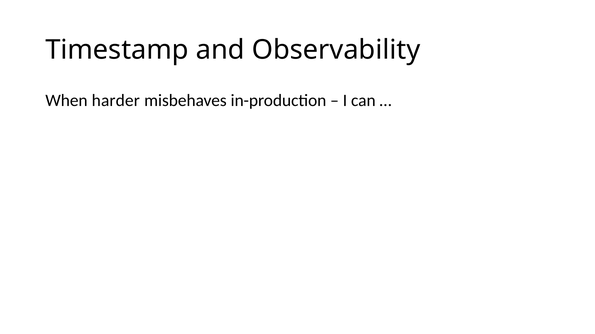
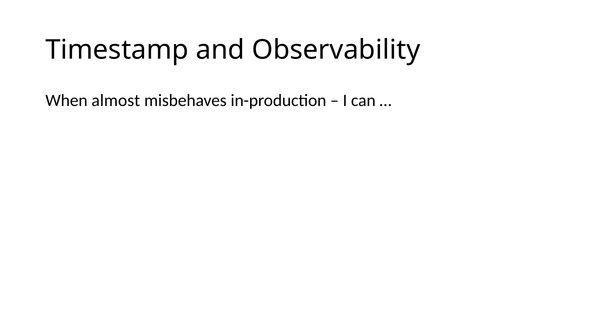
harder: harder -> almost
